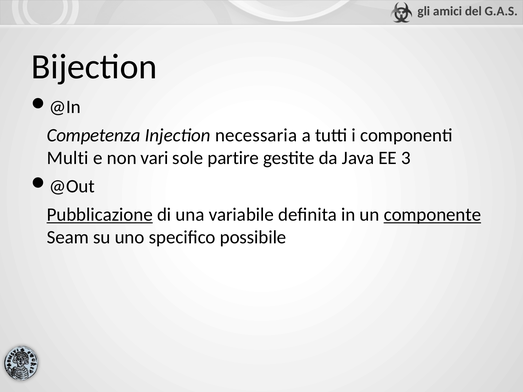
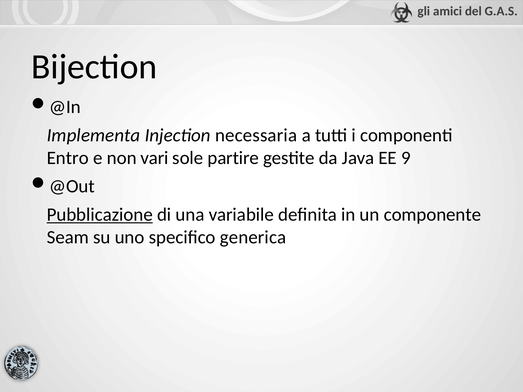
Competenza: Competenza -> Implementa
Multi: Multi -> Entro
3: 3 -> 9
componente underline: present -> none
possibile: possibile -> generica
